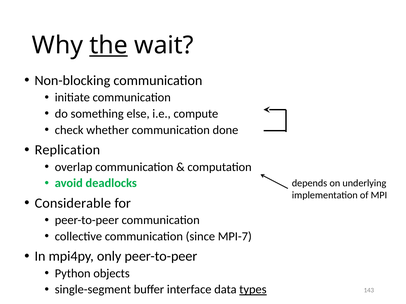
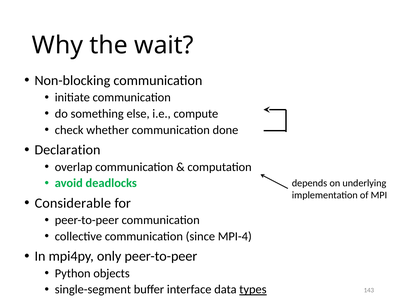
the underline: present -> none
Replication: Replication -> Declaration
MPI-7: MPI-7 -> MPI-4
